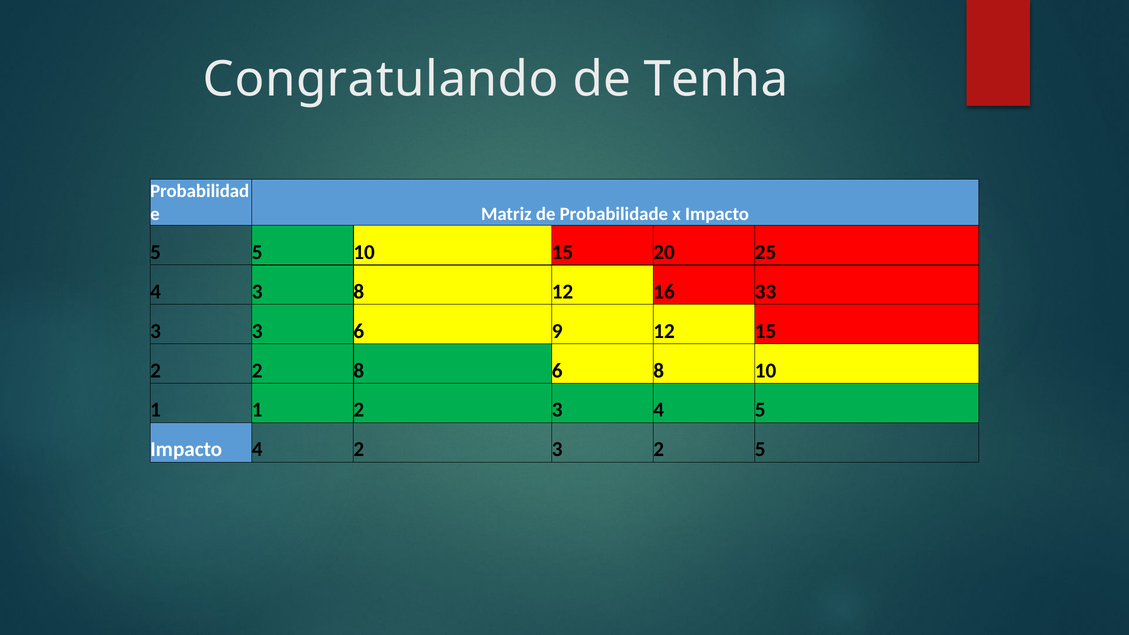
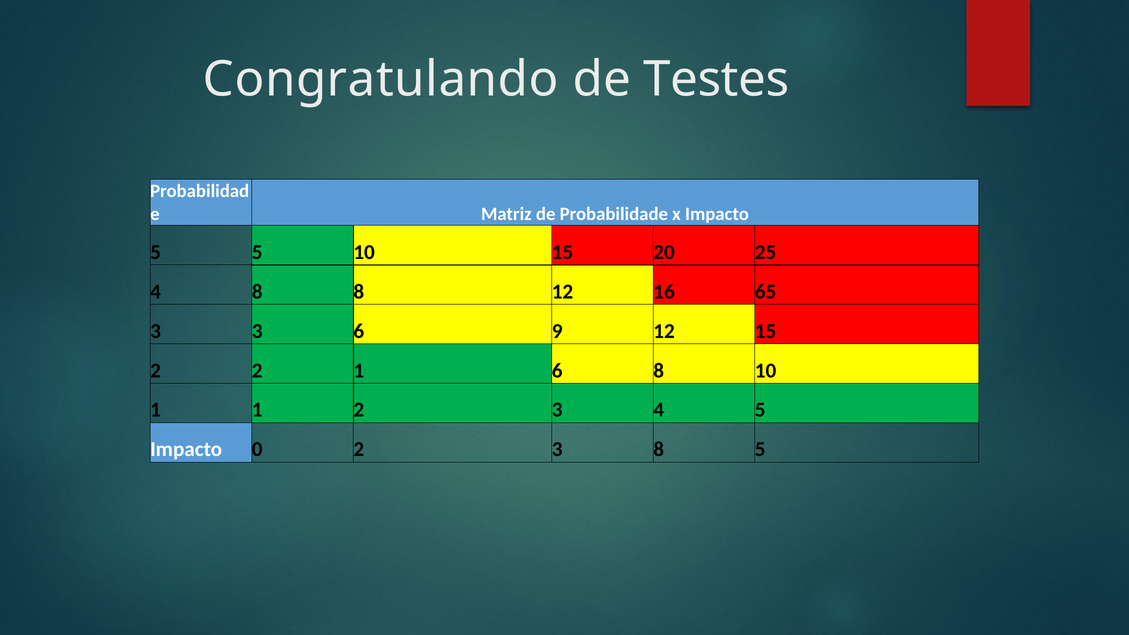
Tenha: Tenha -> Testes
4 3: 3 -> 8
33: 33 -> 65
2 8: 8 -> 1
Impacto 4: 4 -> 0
3 2: 2 -> 8
